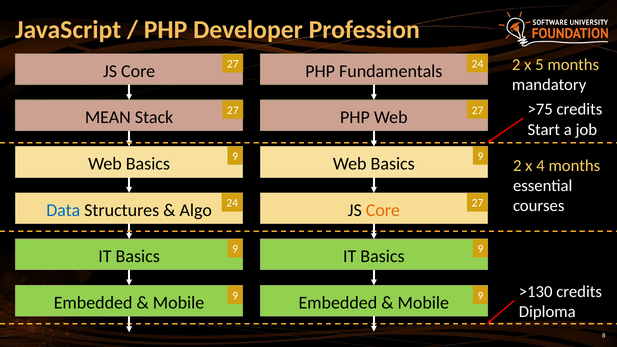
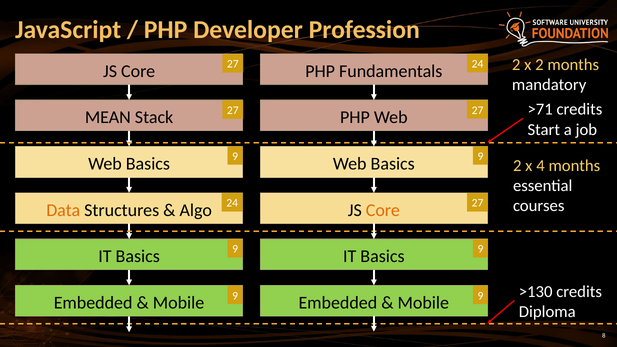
x 5: 5 -> 2
>75: >75 -> >71
Data colour: blue -> orange
